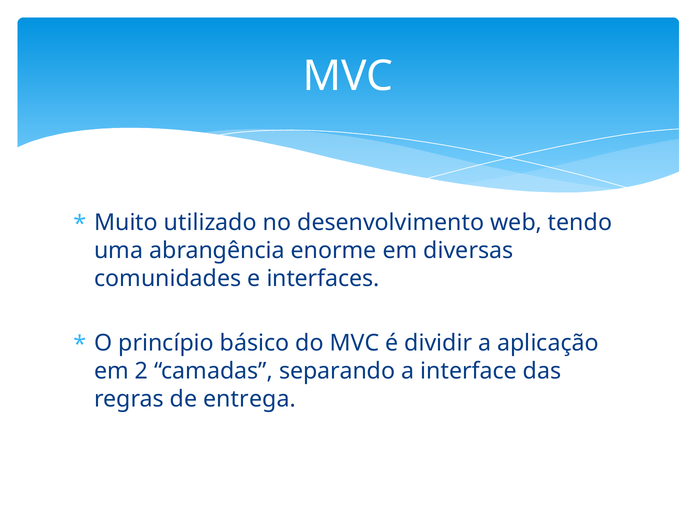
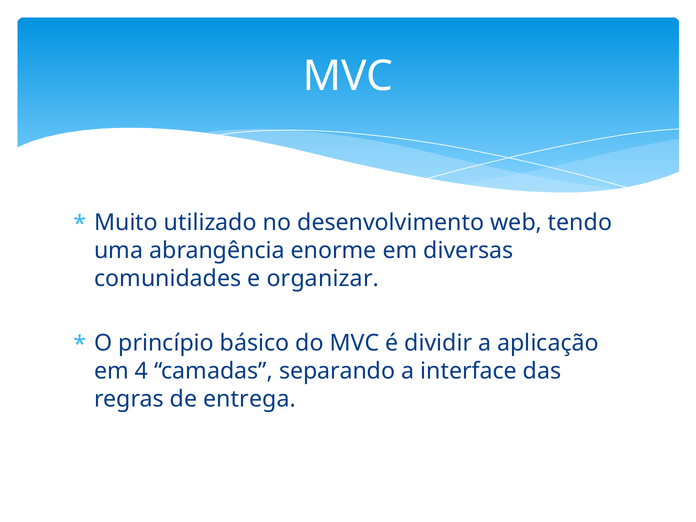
interfaces: interfaces -> organizar
2: 2 -> 4
